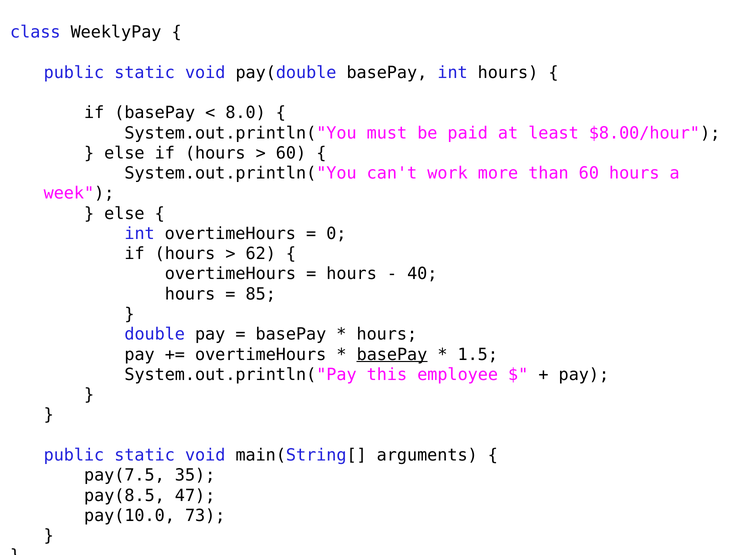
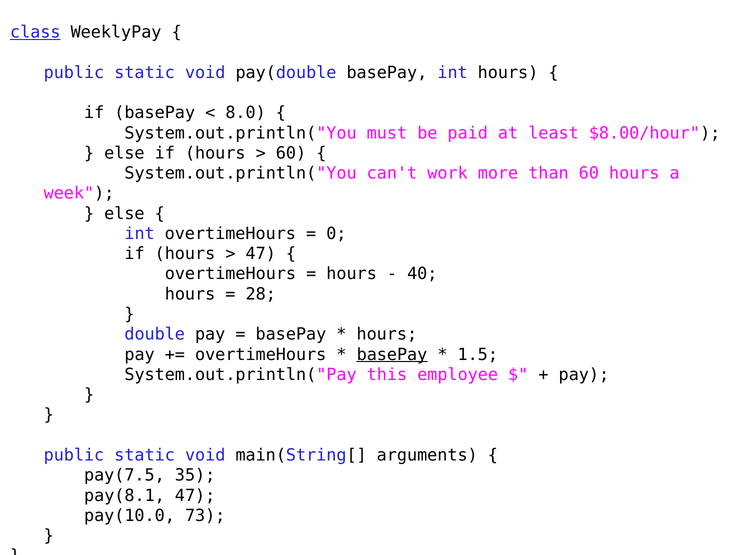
class underline: none -> present
62 at (261, 254): 62 -> 47
85: 85 -> 28
pay(8.5: pay(8.5 -> pay(8.1
